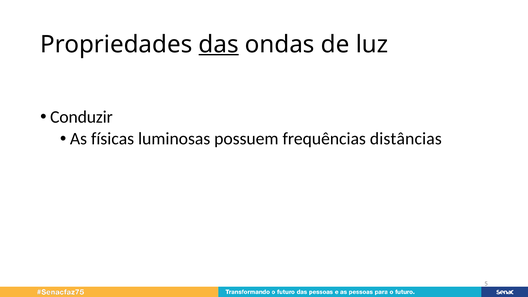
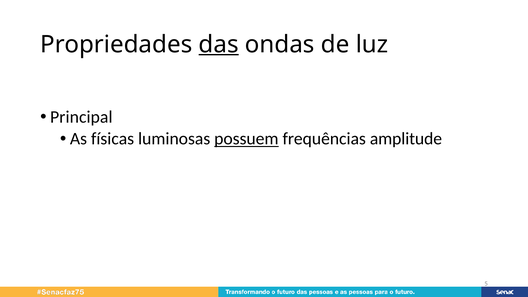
Conduzir: Conduzir -> Principal
possuem underline: none -> present
distâncias: distâncias -> amplitude
